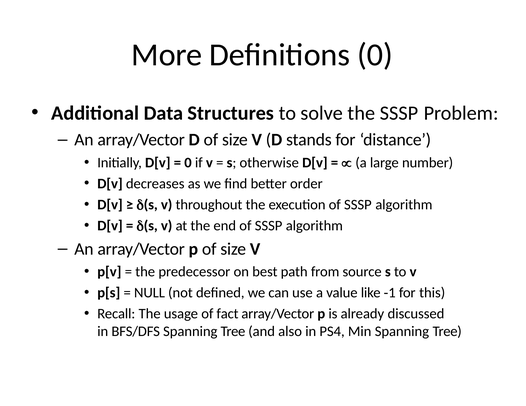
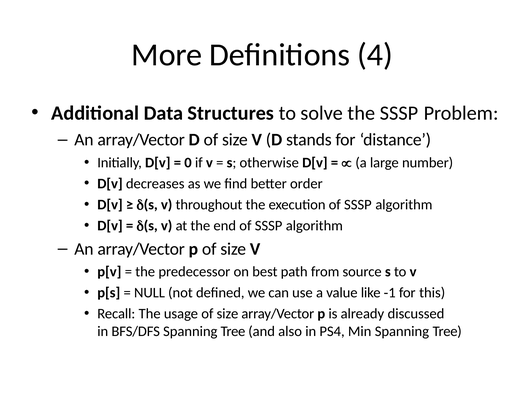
Definitions 0: 0 -> 4
usage of fact: fact -> size
